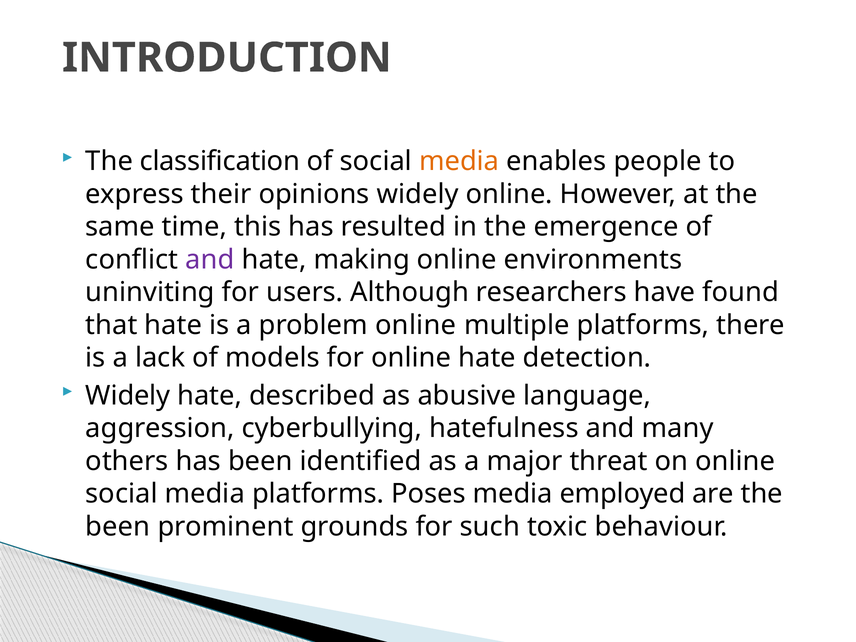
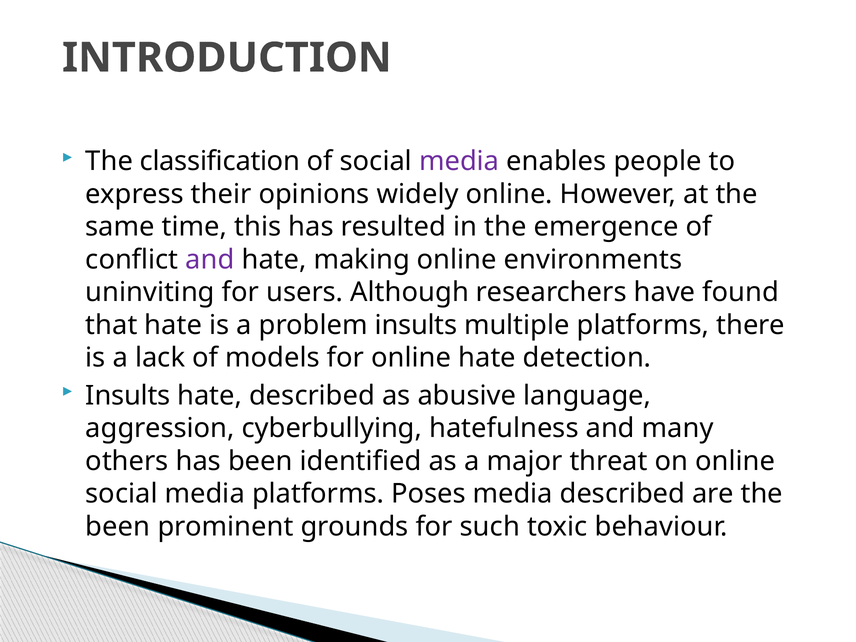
media at (459, 161) colour: orange -> purple
problem online: online -> insults
Widely at (128, 395): Widely -> Insults
media employed: employed -> described
